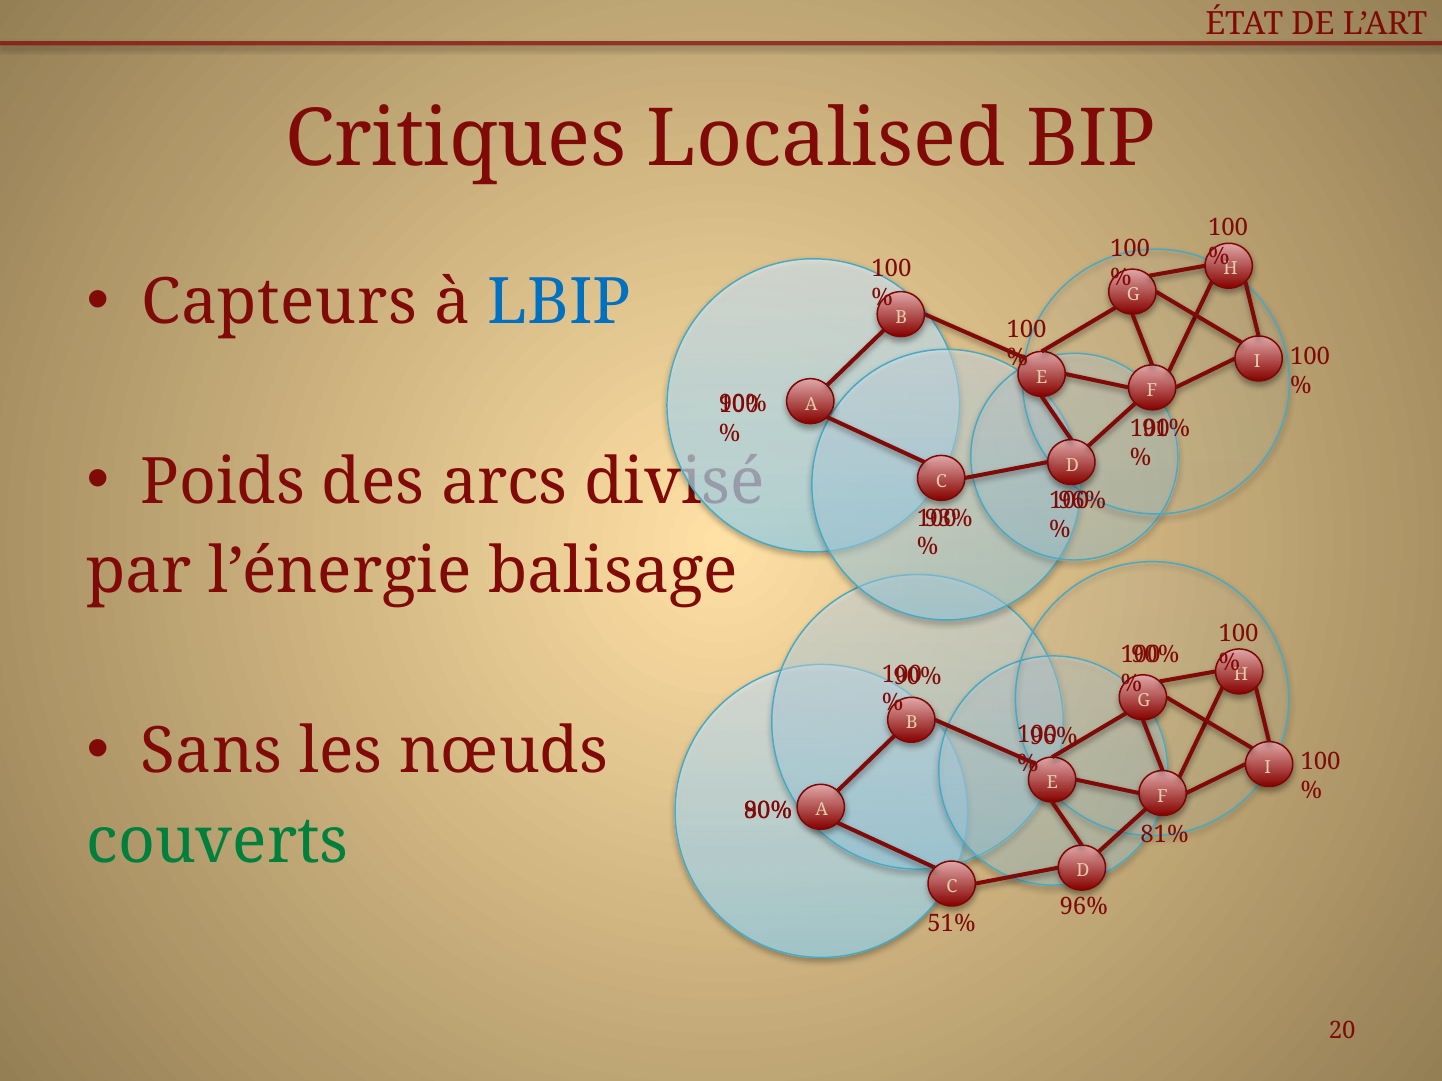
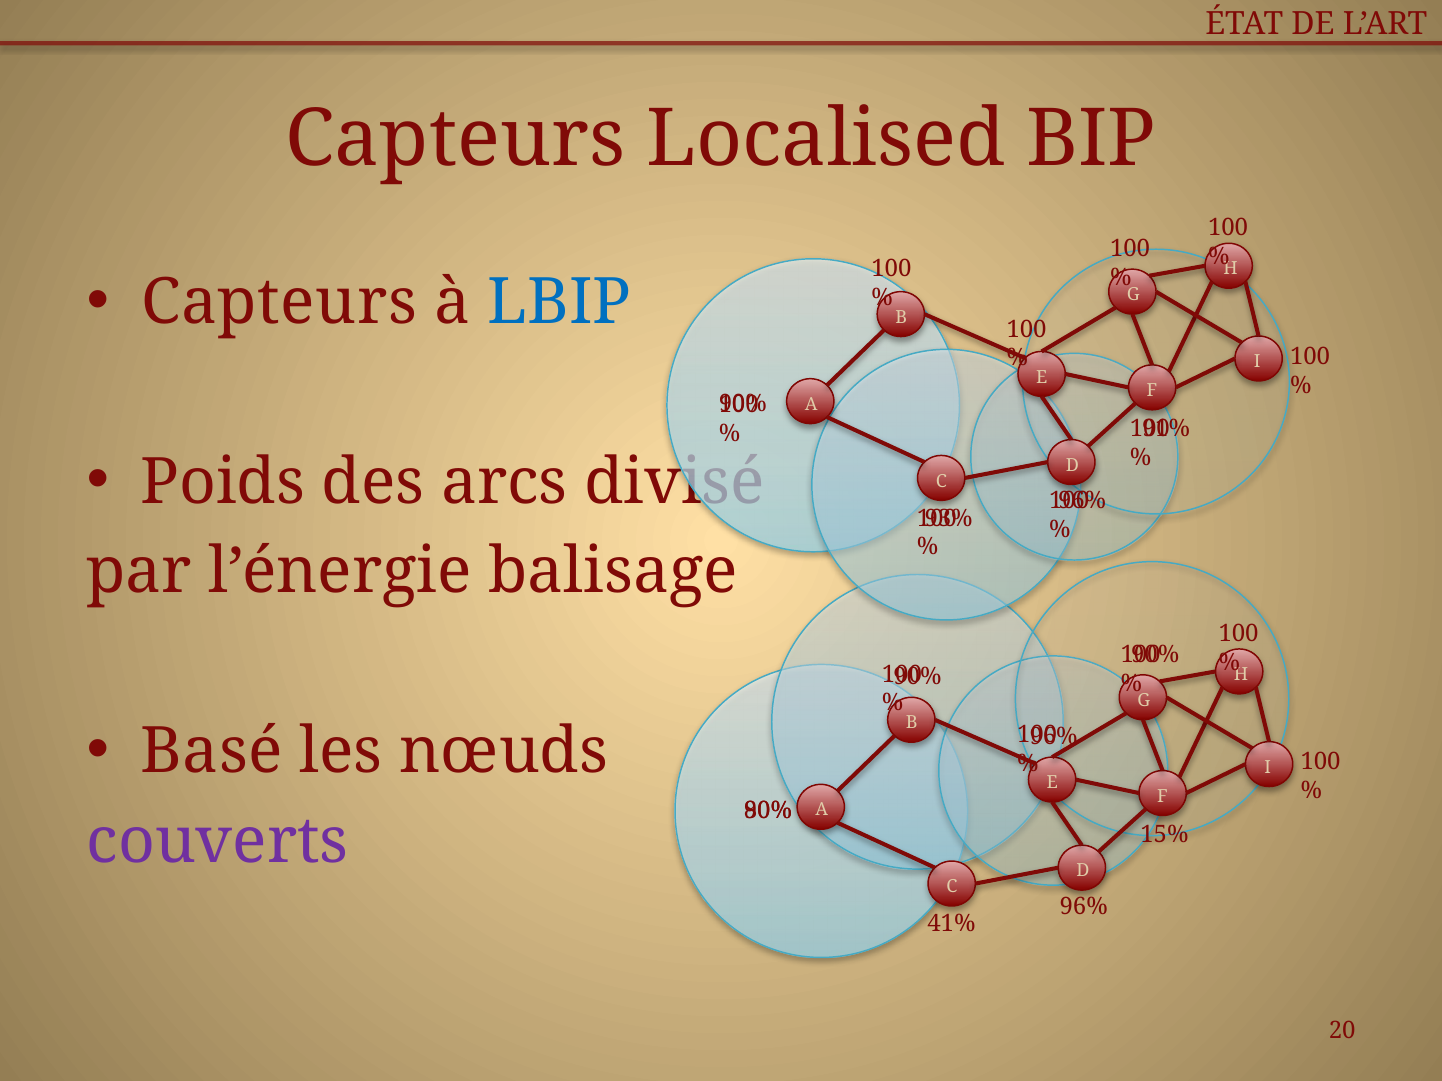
Critiques at (456, 139): Critiques -> Capteurs
Sans: Sans -> Basé
couverts colour: green -> purple
81%: 81% -> 15%
51%: 51% -> 41%
